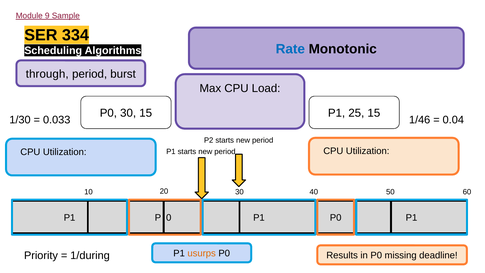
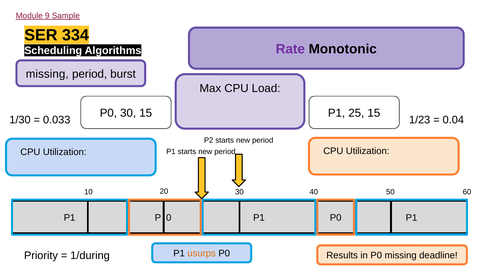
Rate colour: blue -> purple
through at (47, 74): through -> missing
1/46: 1/46 -> 1/23
